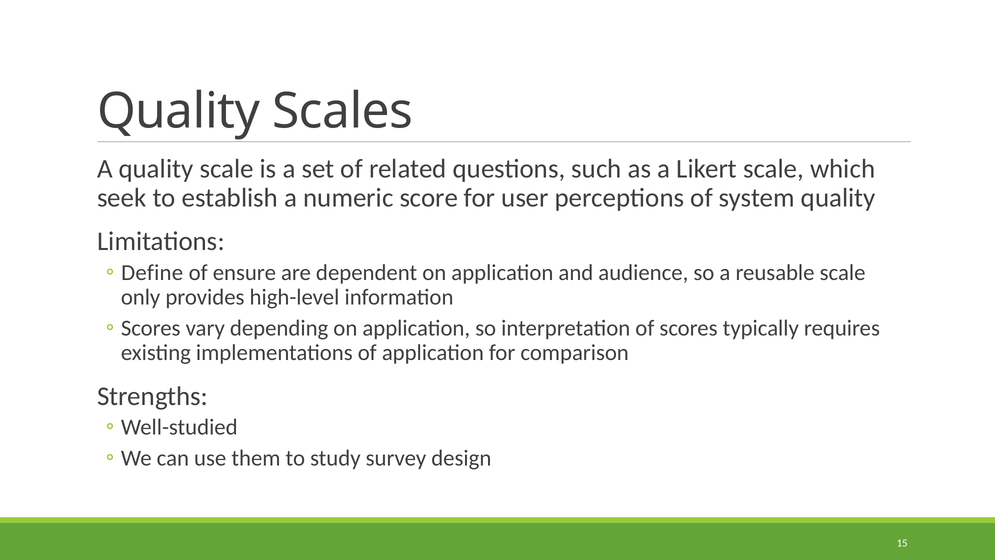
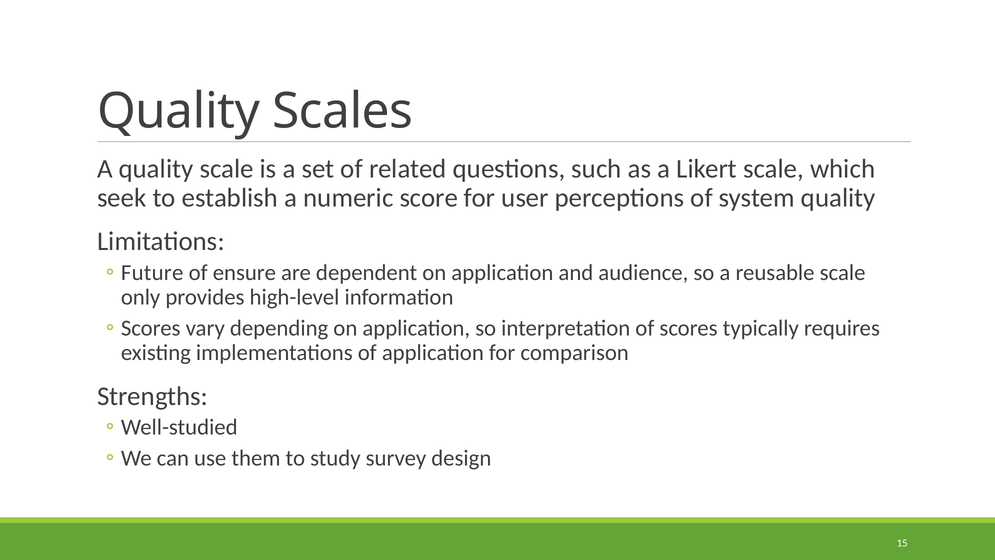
Define: Define -> Future
